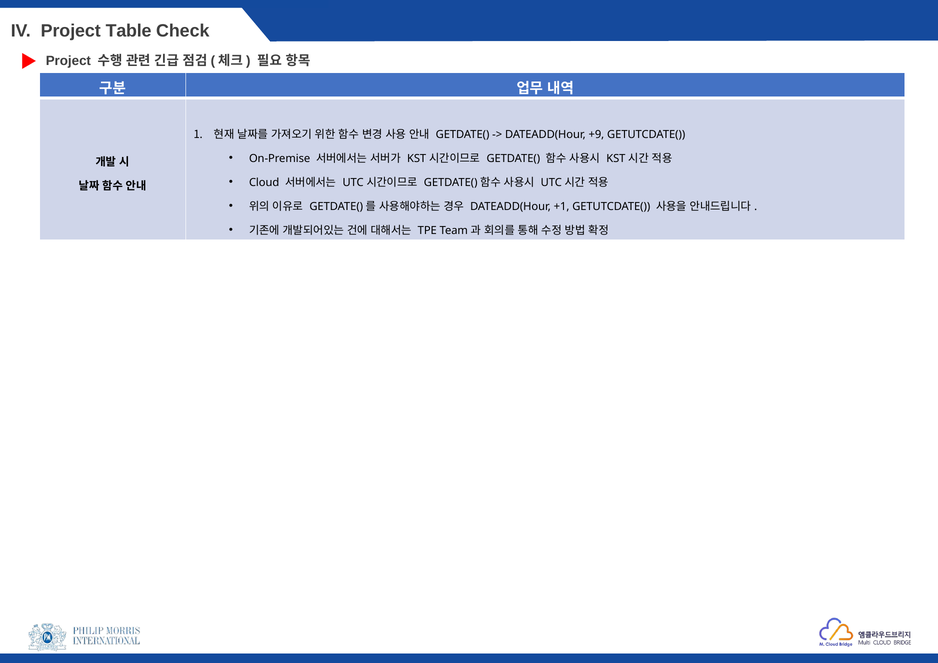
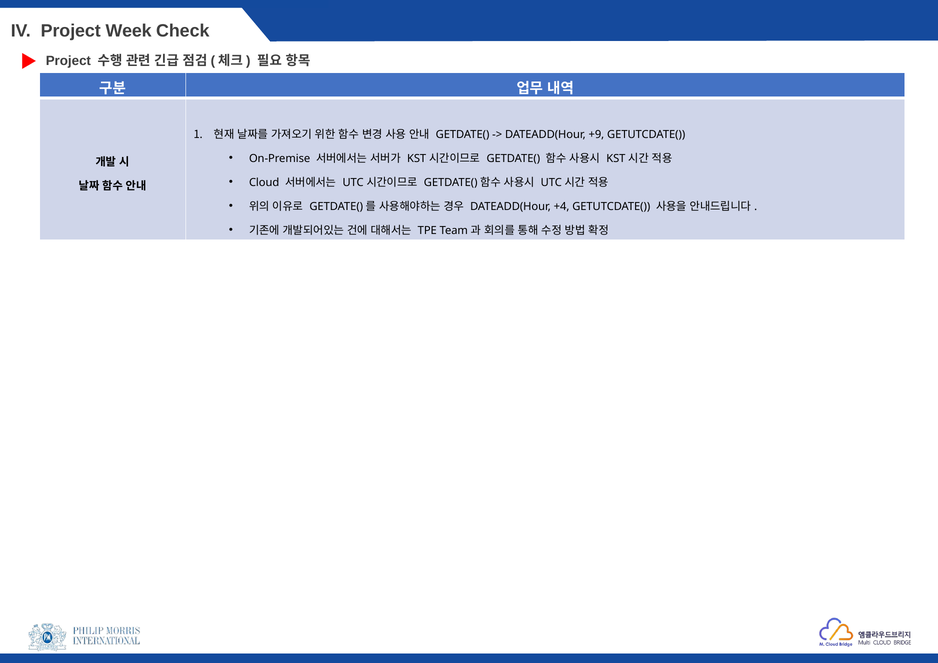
Table: Table -> Week
+1: +1 -> +4
